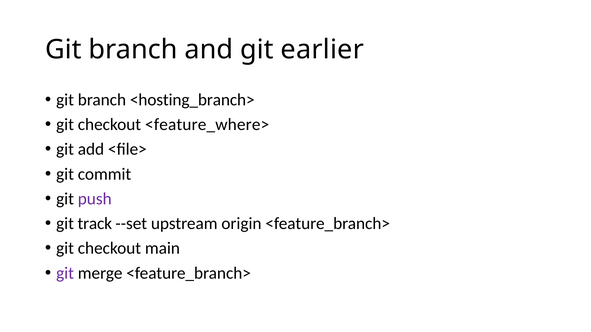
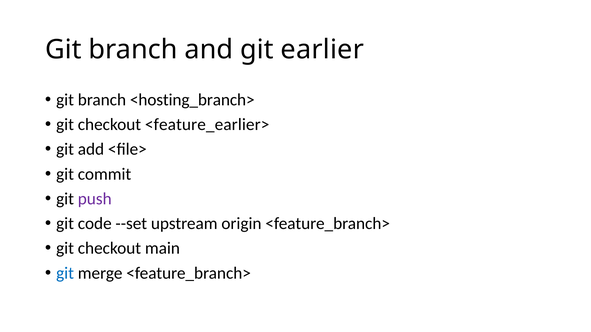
<feature_where>: <feature_where> -> <feature_earlier>
track: track -> code
git at (65, 273) colour: purple -> blue
